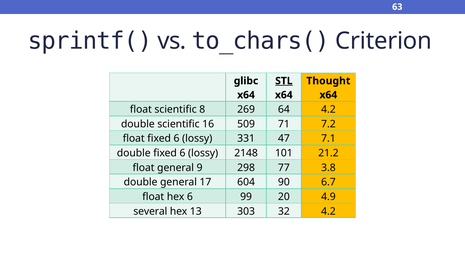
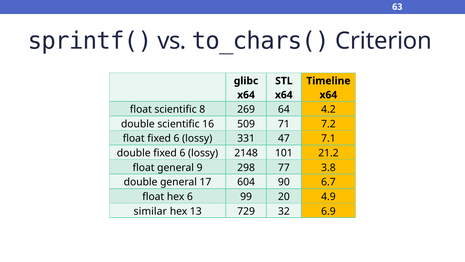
STL underline: present -> none
Thought: Thought -> Timeline
several: several -> similar
303: 303 -> 729
32 4.2: 4.2 -> 6.9
